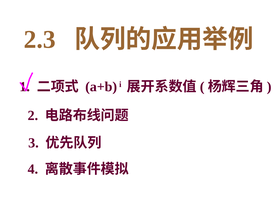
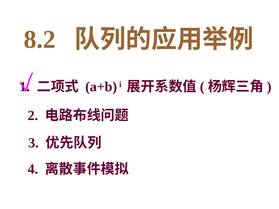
2.3: 2.3 -> 8.2
